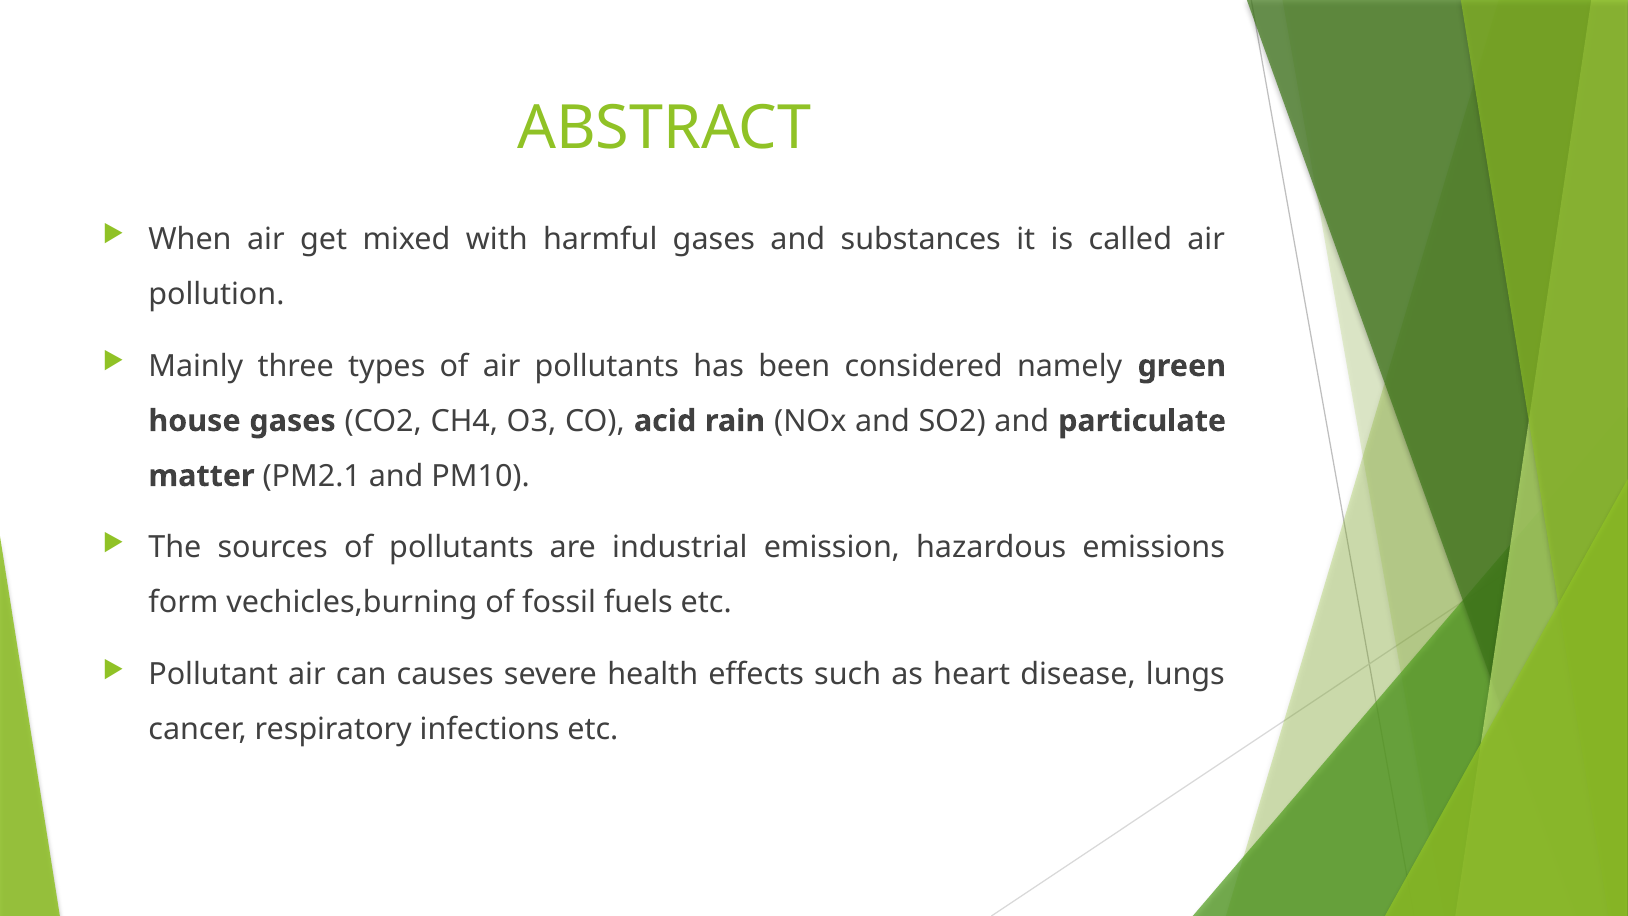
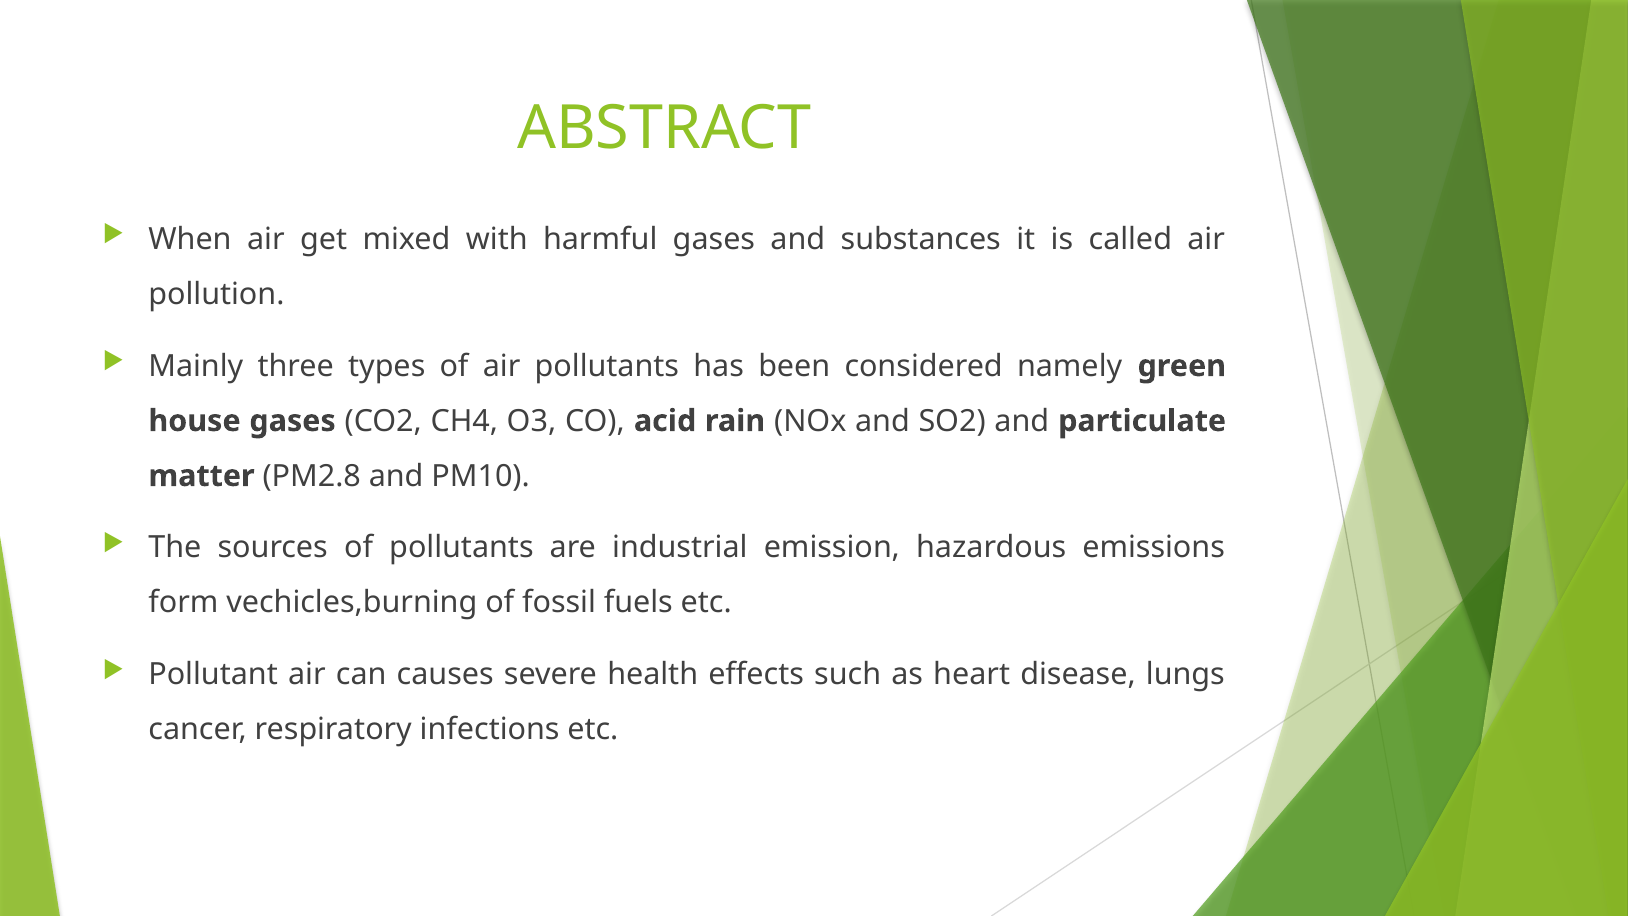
PM2.1: PM2.1 -> PM2.8
